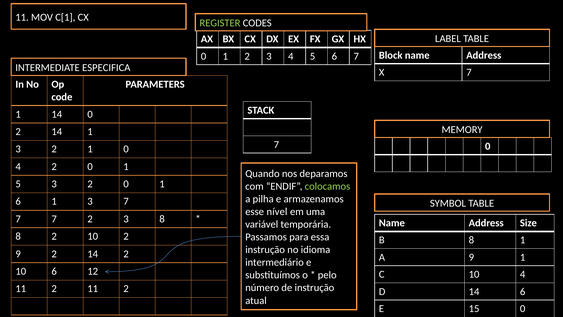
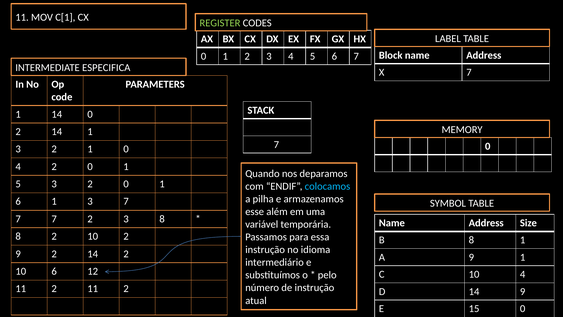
colocamos colour: light green -> light blue
nível: nível -> além
14 6: 6 -> 9
